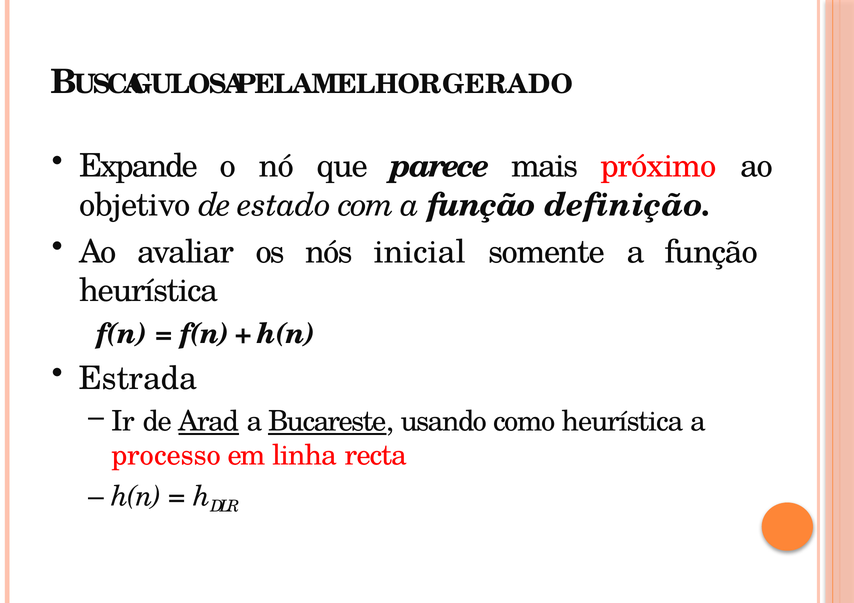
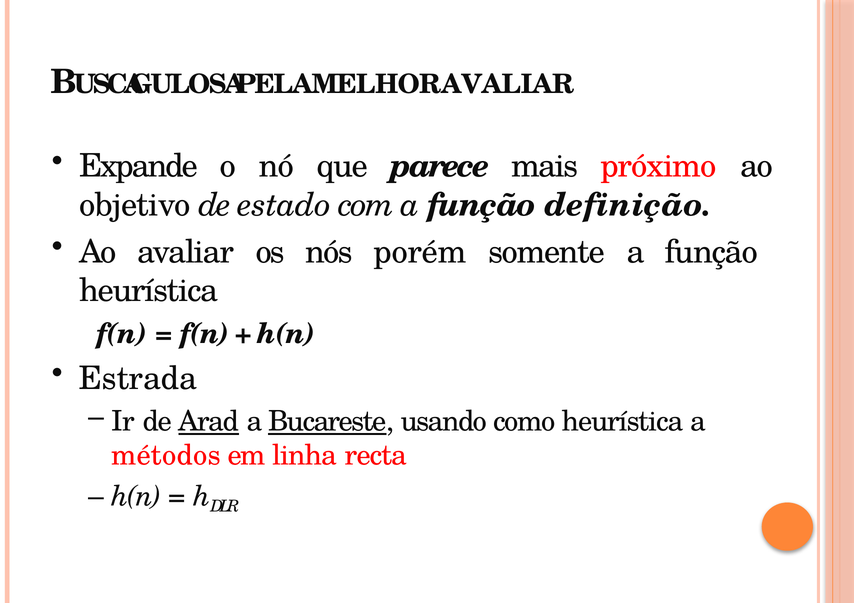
MELHOR GERADO: GERADO -> AVALIAR
inicial: inicial -> porém
processo: processo -> métodos
